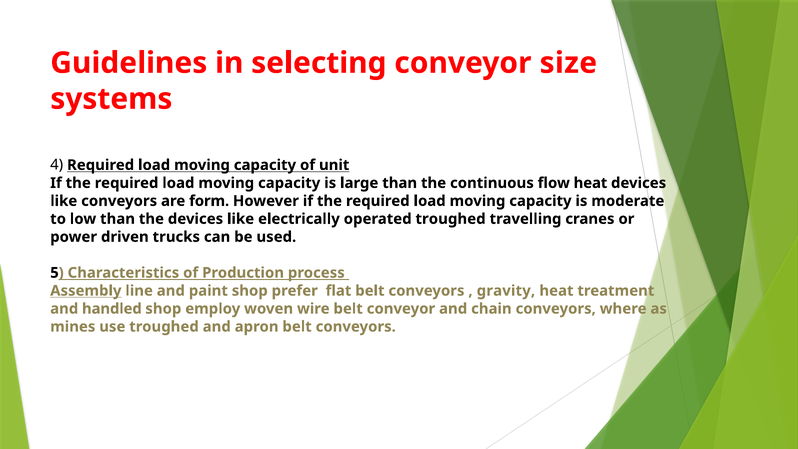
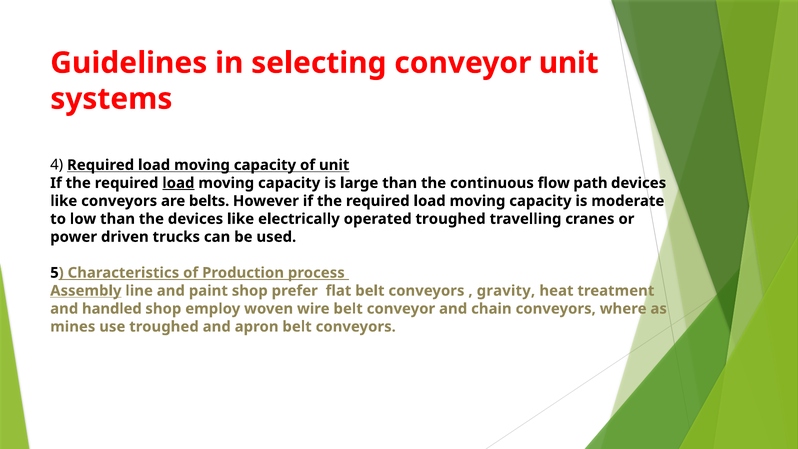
conveyor size: size -> unit
load at (178, 183) underline: none -> present
flow heat: heat -> path
form: form -> belts
